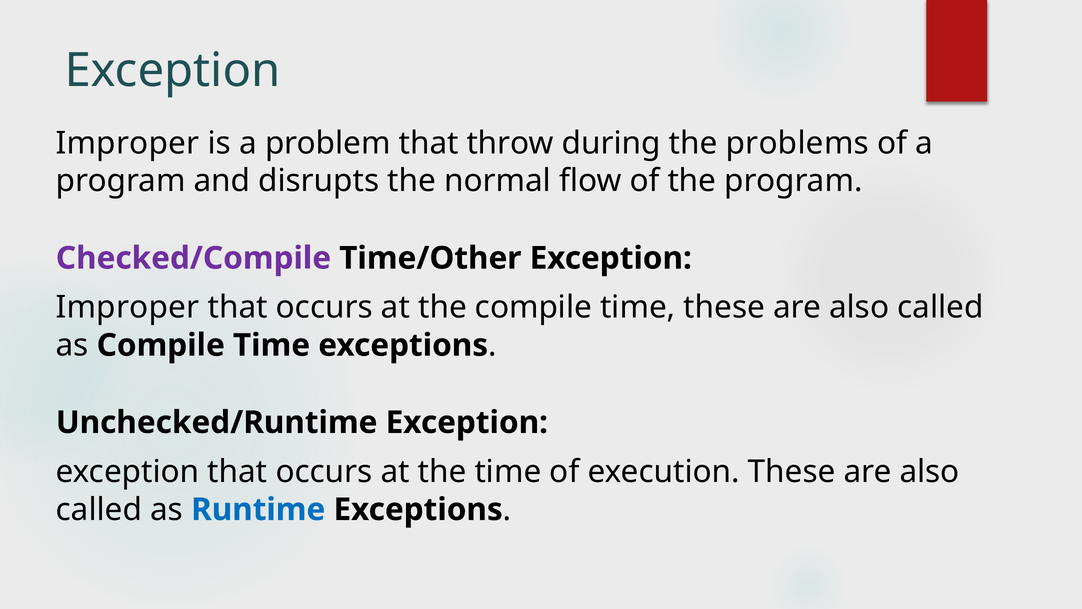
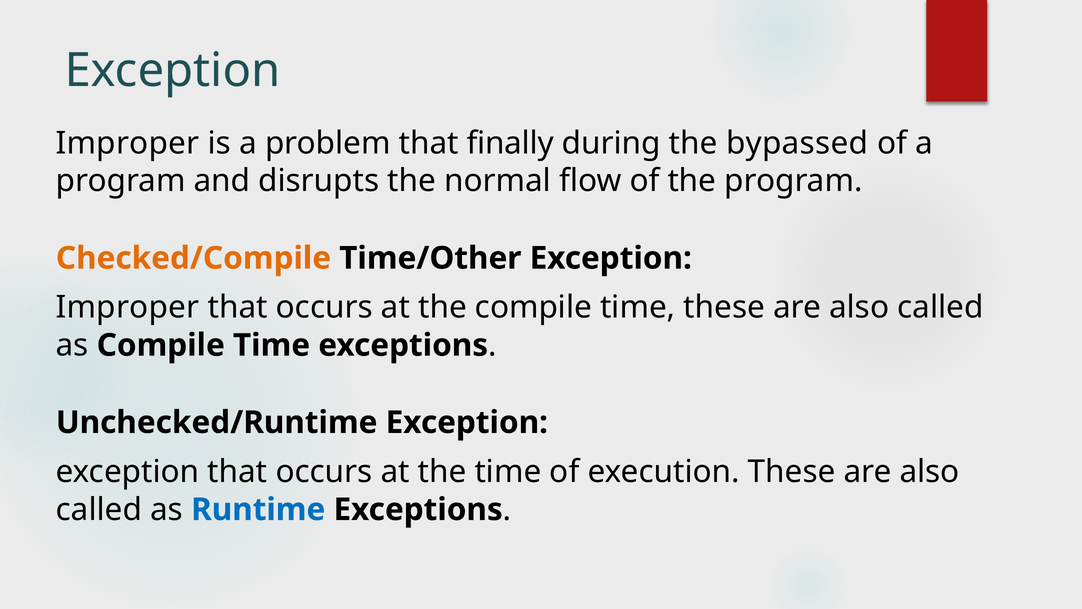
throw: throw -> finally
problems: problems -> bypassed
Checked/Compile colour: purple -> orange
